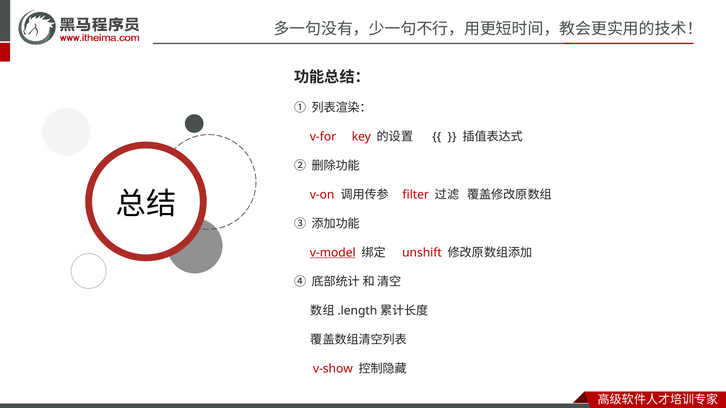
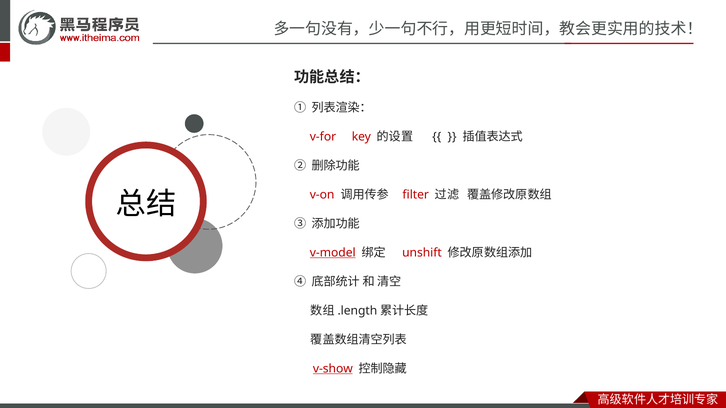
v-show underline: none -> present
